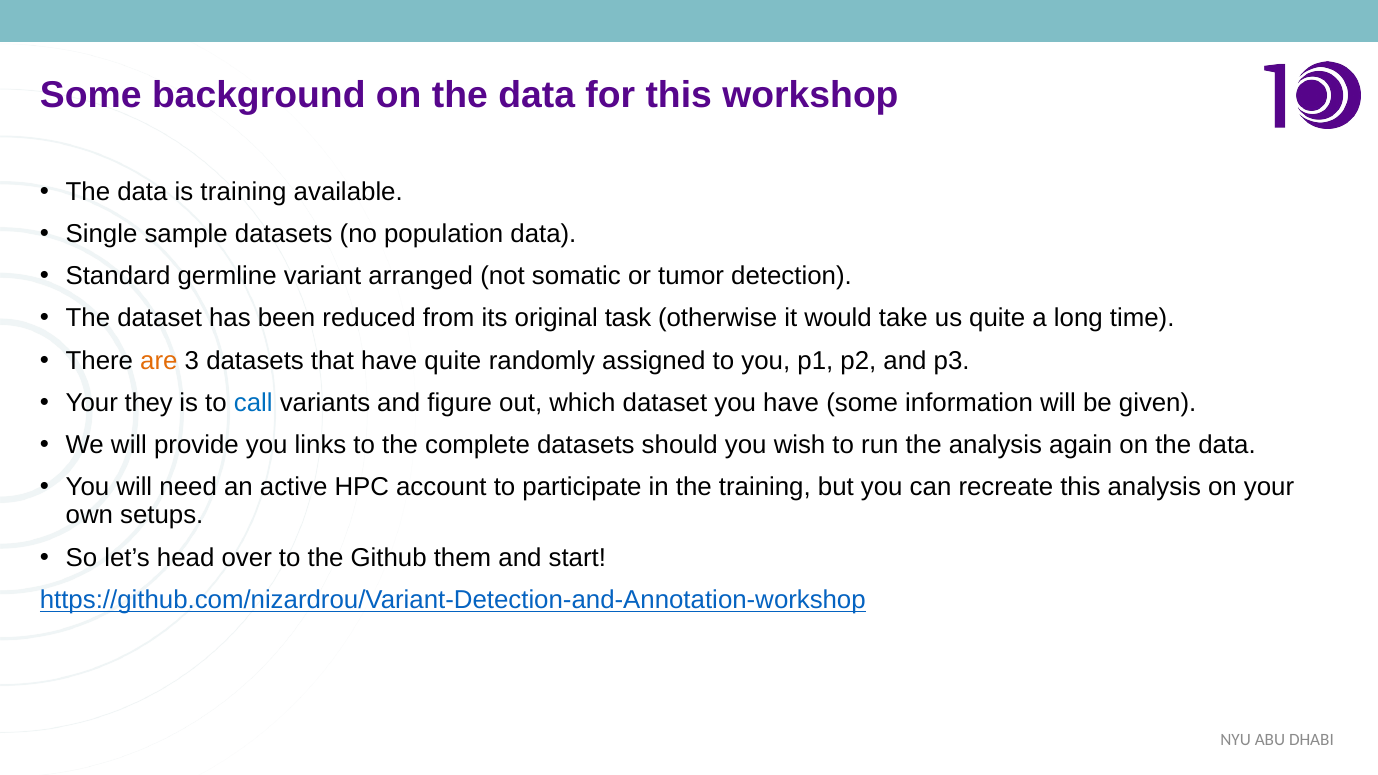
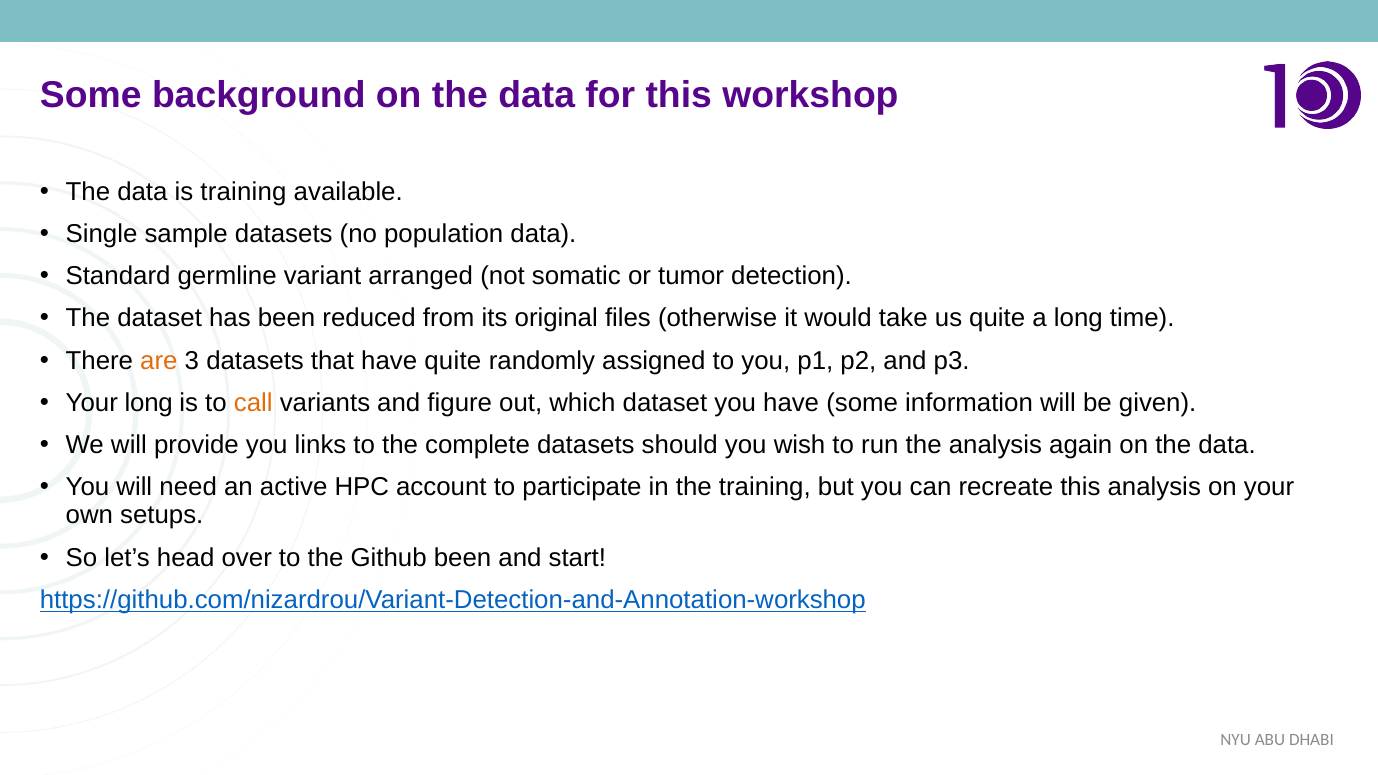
task: task -> files
Your they: they -> long
call colour: blue -> orange
Github them: them -> been
